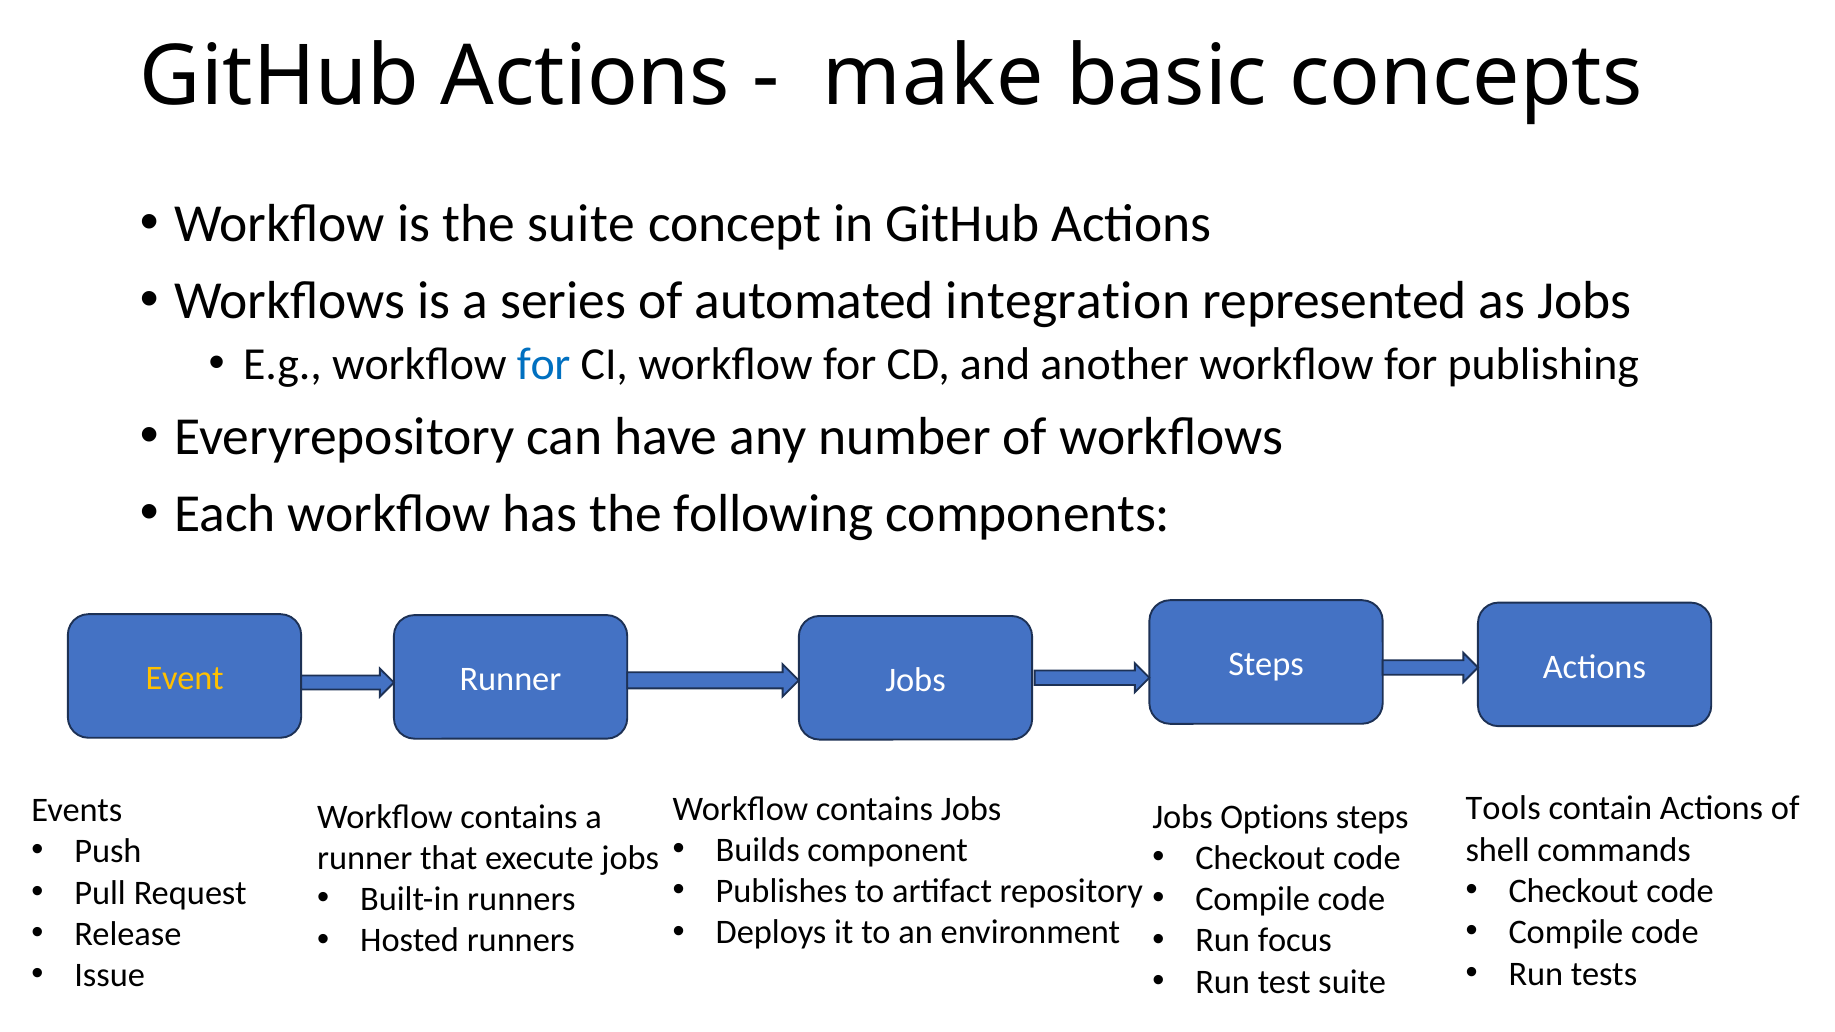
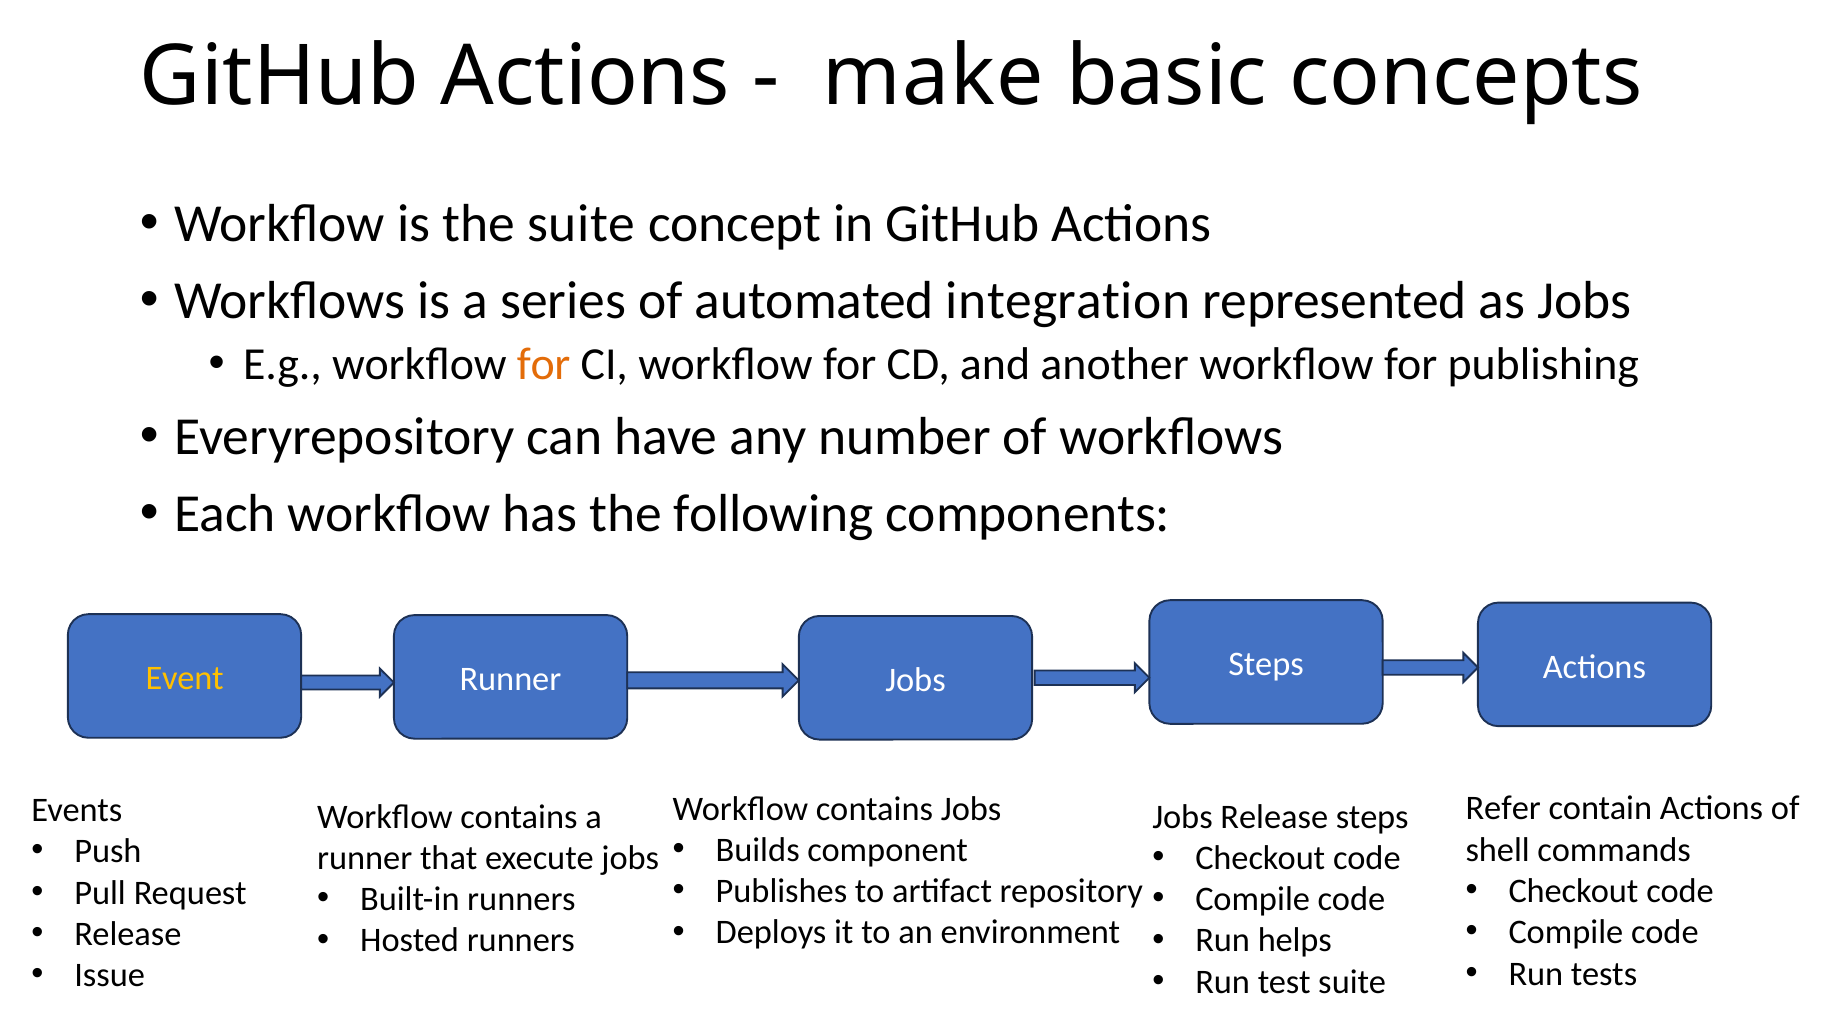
for at (544, 364) colour: blue -> orange
Tools: Tools -> Refer
Jobs Options: Options -> Release
focus: focus -> helps
